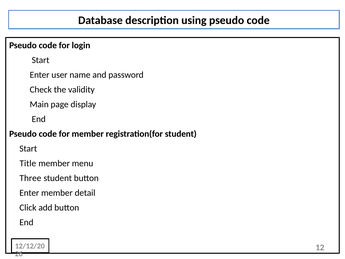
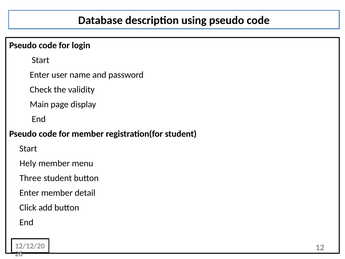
Title: Title -> Hely
